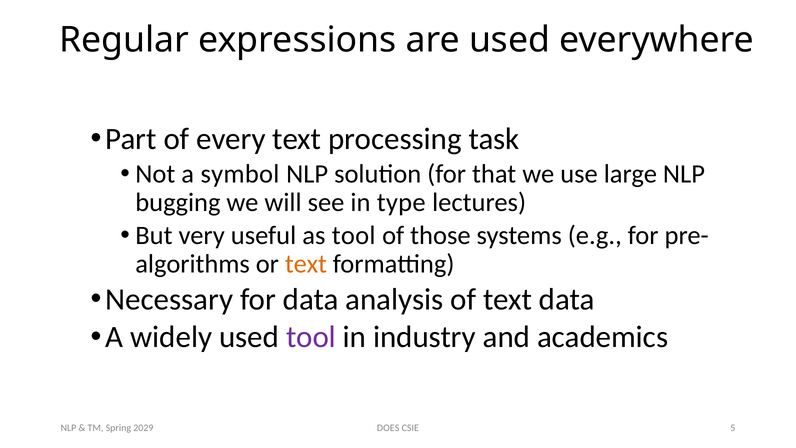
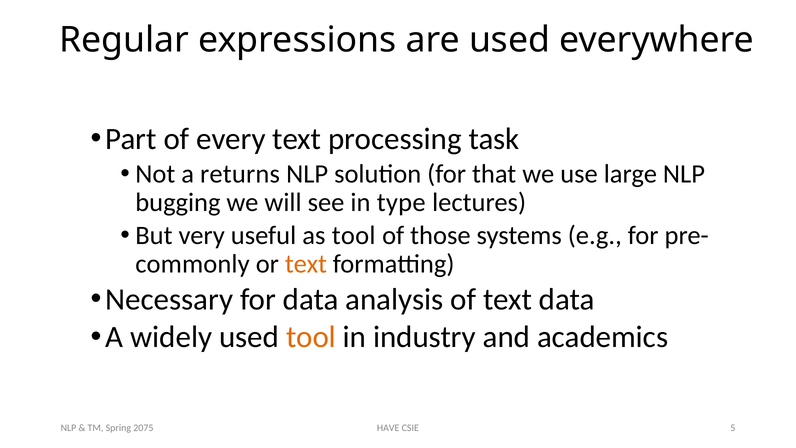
symbol: symbol -> returns
algorithms: algorithms -> commonly
tool at (311, 337) colour: purple -> orange
DOES: DOES -> HAVE
2029: 2029 -> 2075
